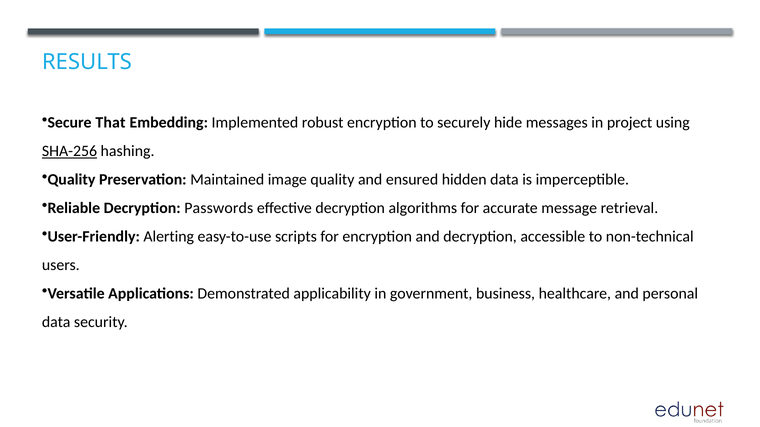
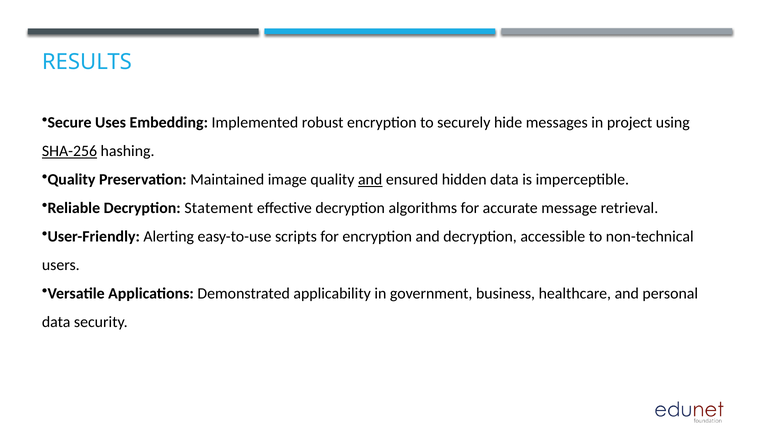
That: That -> Uses
and at (370, 180) underline: none -> present
Passwords: Passwords -> Statement
